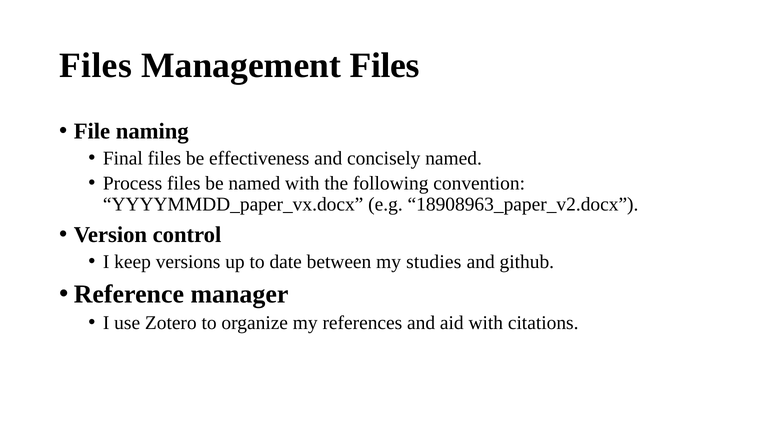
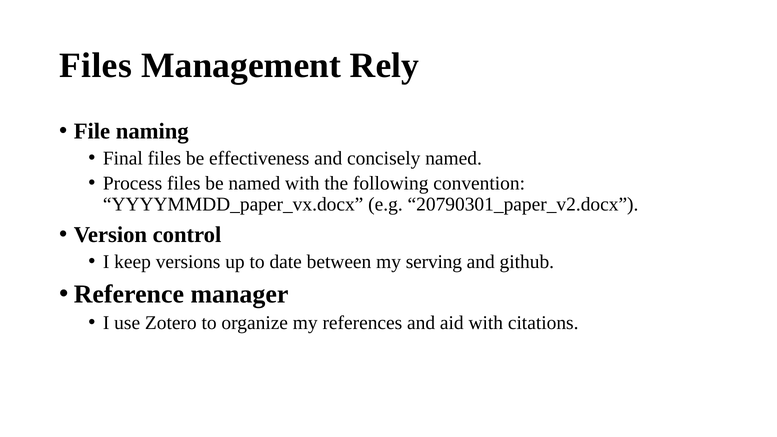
Management Files: Files -> Rely
18908963_paper_v2.docx: 18908963_paper_v2.docx -> 20790301_paper_v2.docx
studies: studies -> serving
